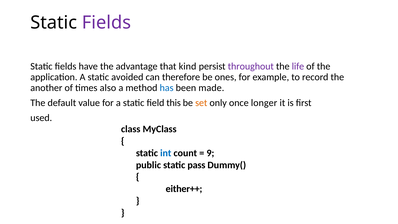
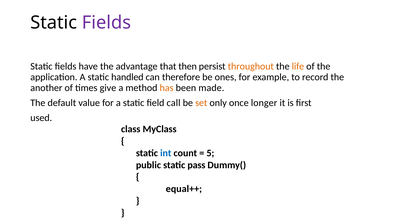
kind: kind -> then
throughout colour: purple -> orange
life colour: purple -> orange
avoided: avoided -> handled
also: also -> give
has colour: blue -> orange
this: this -> call
9: 9 -> 5
either++: either++ -> equal++
